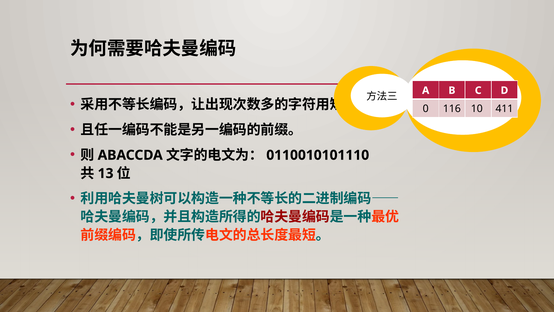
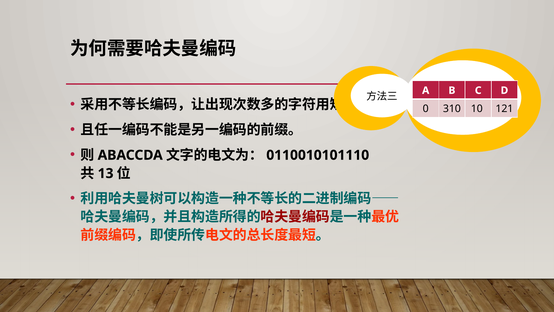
116: 116 -> 310
411: 411 -> 121
